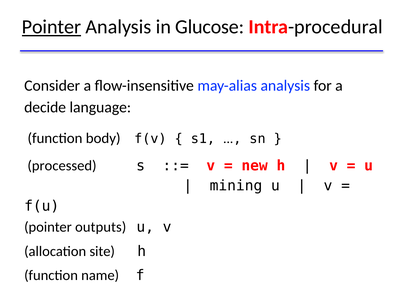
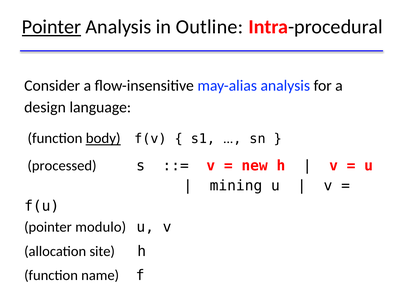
Glucose: Glucose -> Outline
decide: decide -> design
body underline: none -> present
outputs: outputs -> modulo
